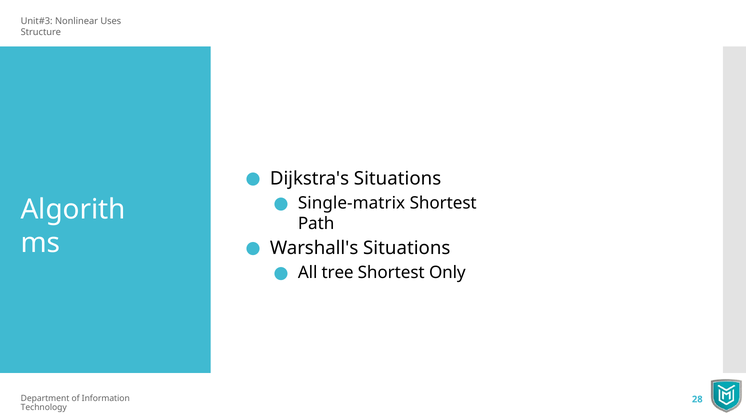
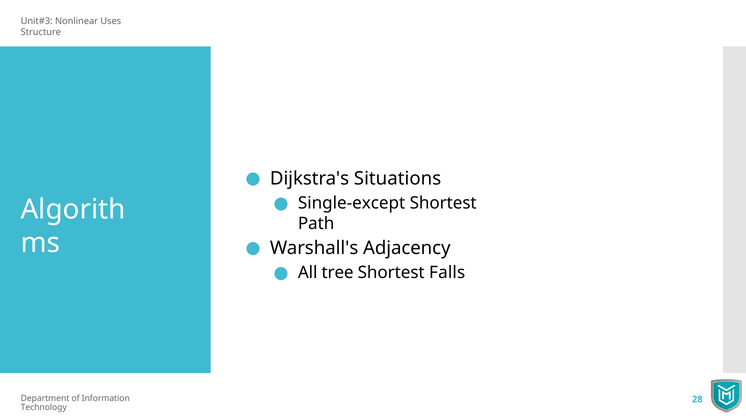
Single-matrix: Single-matrix -> Single-except
Warshall's Situations: Situations -> Adjacency
Only: Only -> Falls
